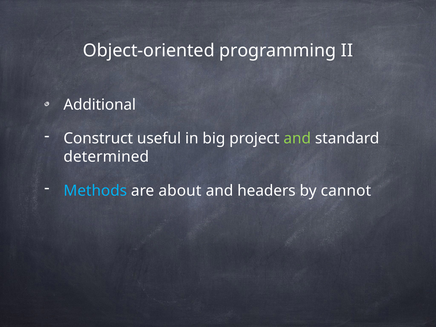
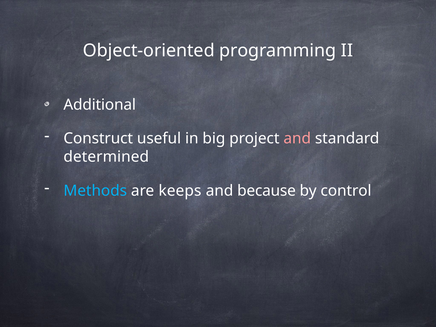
and at (297, 139) colour: light green -> pink
about: about -> keeps
headers: headers -> because
cannot: cannot -> control
